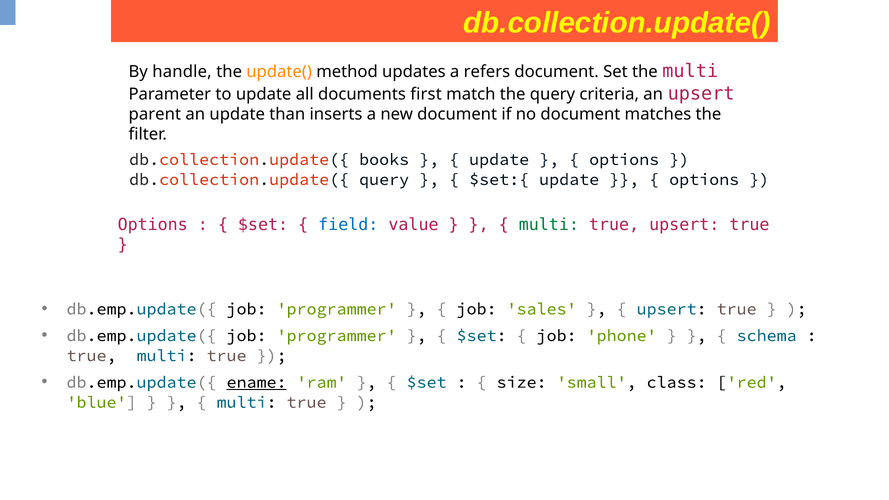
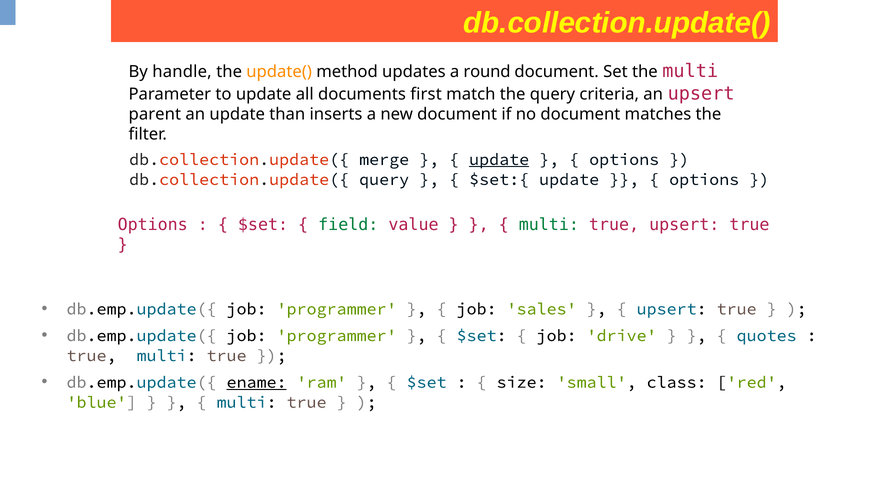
refers: refers -> round
books: books -> merge
update at (499, 159) underline: none -> present
field colour: blue -> green
phone: phone -> drive
schema: schema -> quotes
